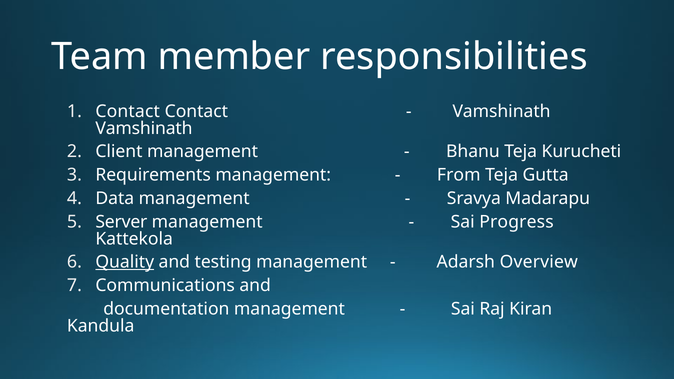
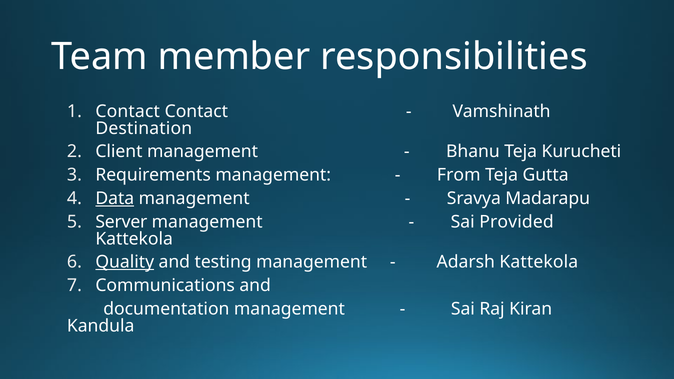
Vamshinath at (144, 128): Vamshinath -> Destination
Data underline: none -> present
Progress: Progress -> Provided
Adarsh Overview: Overview -> Kattekola
